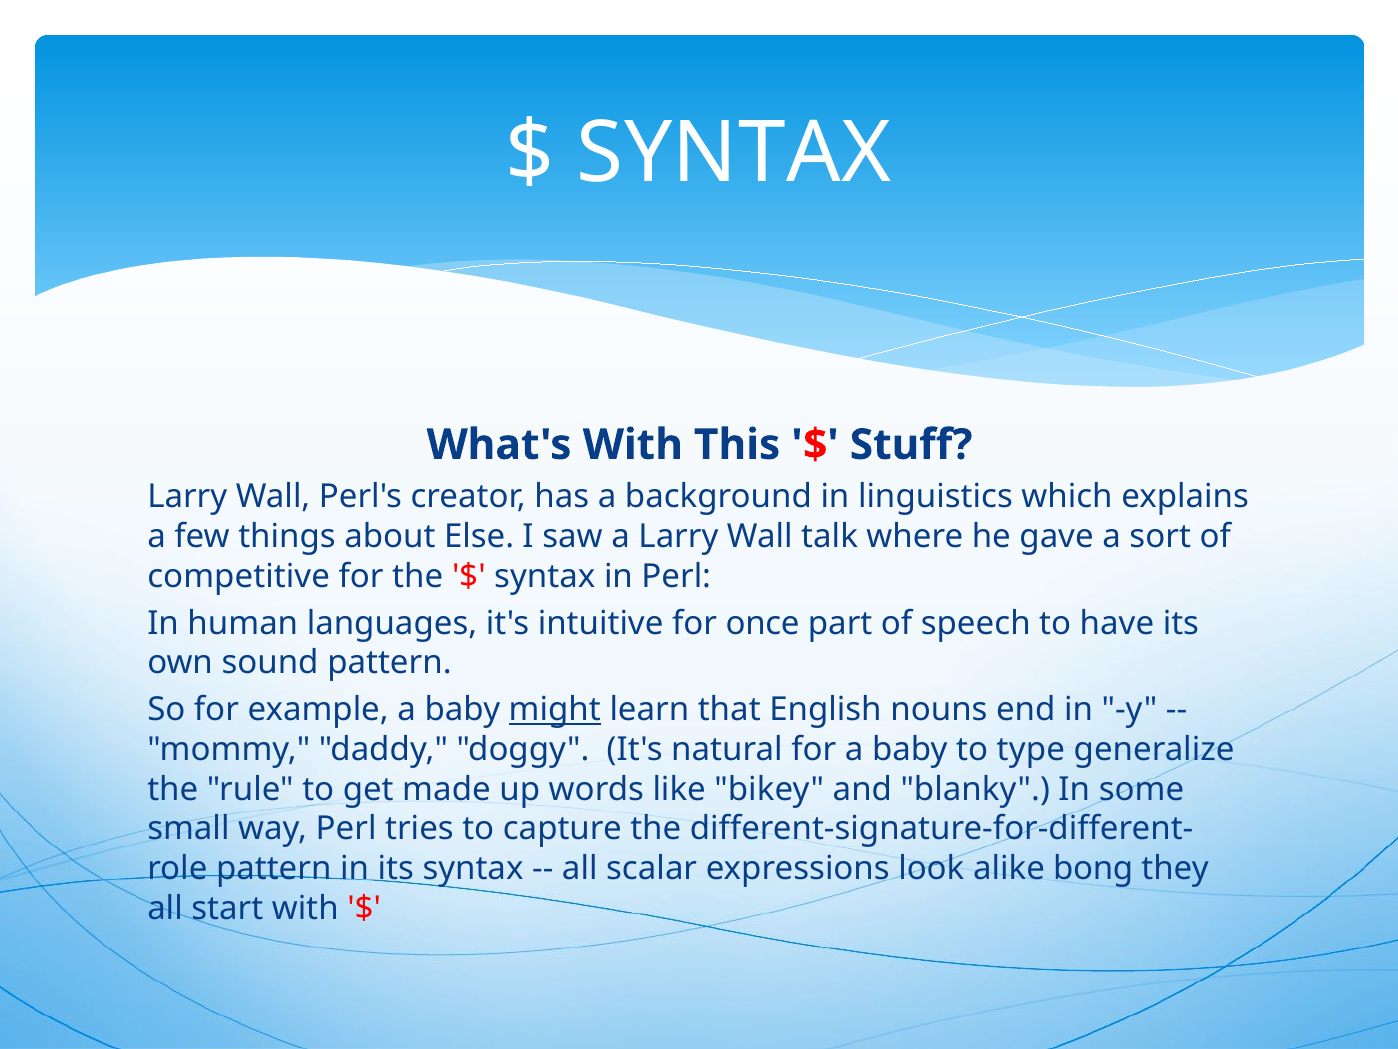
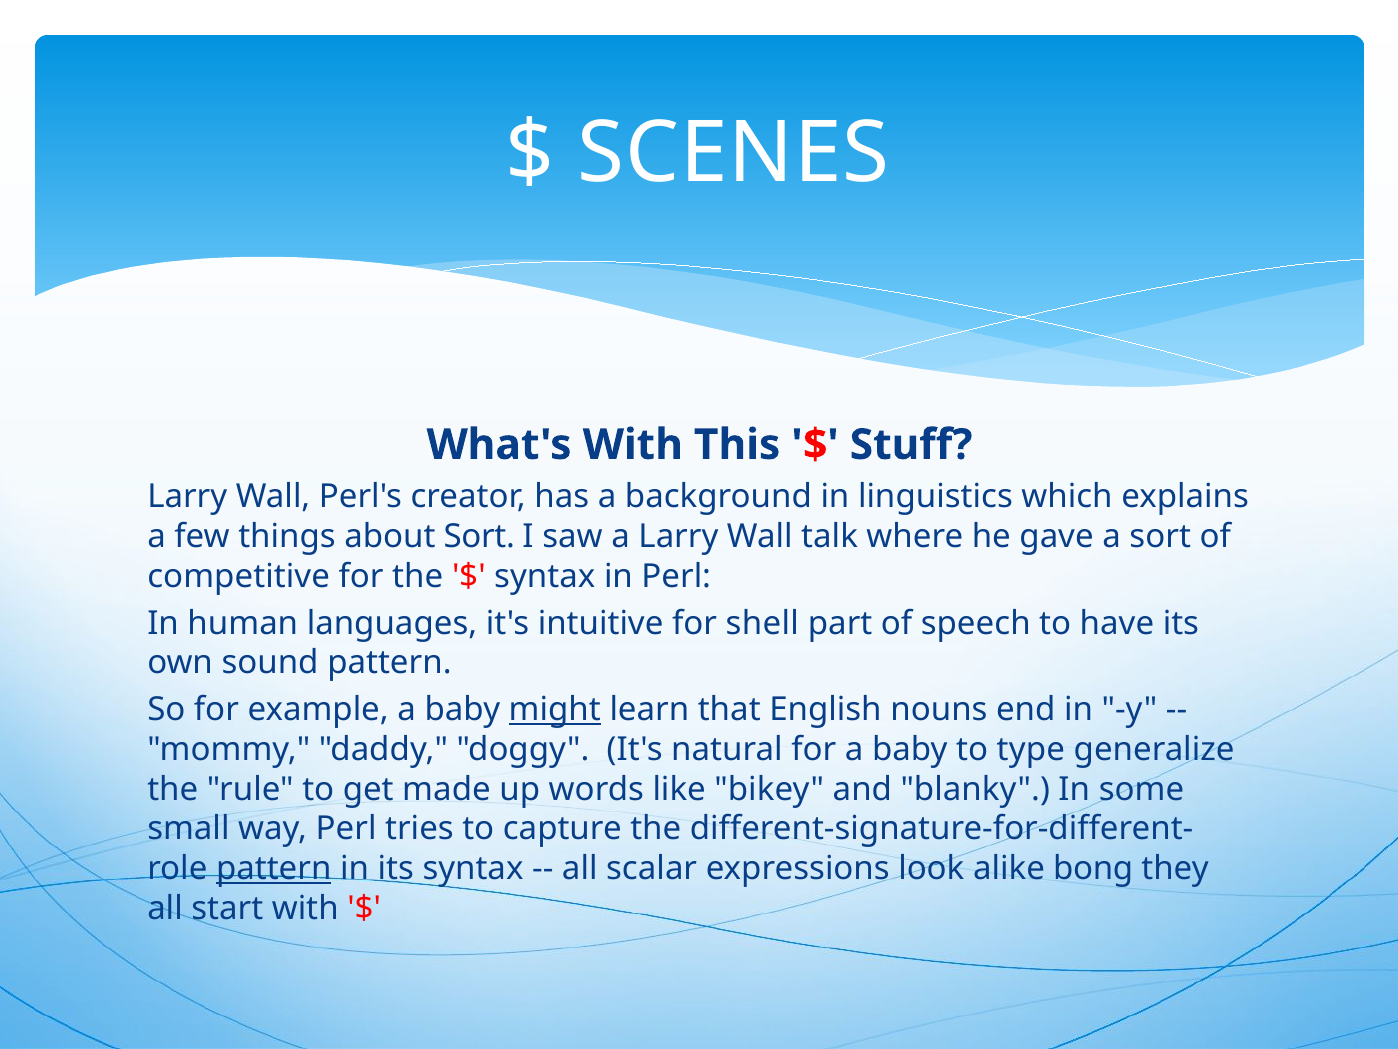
SYNTAX at (734, 153): SYNTAX -> SCENES
about Else: Else -> Sort
once: once -> shell
pattern at (274, 868) underline: none -> present
